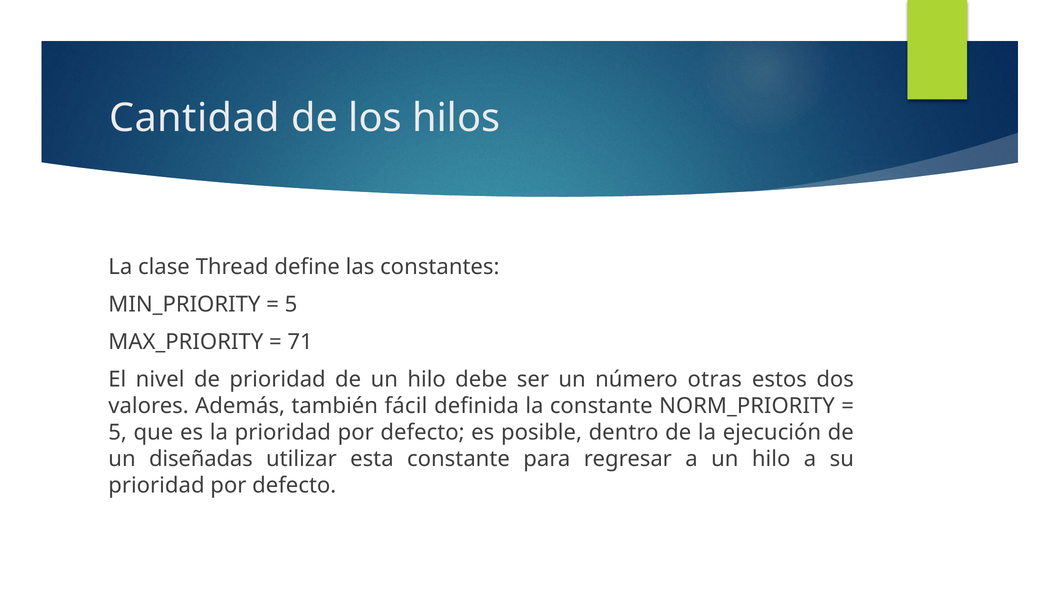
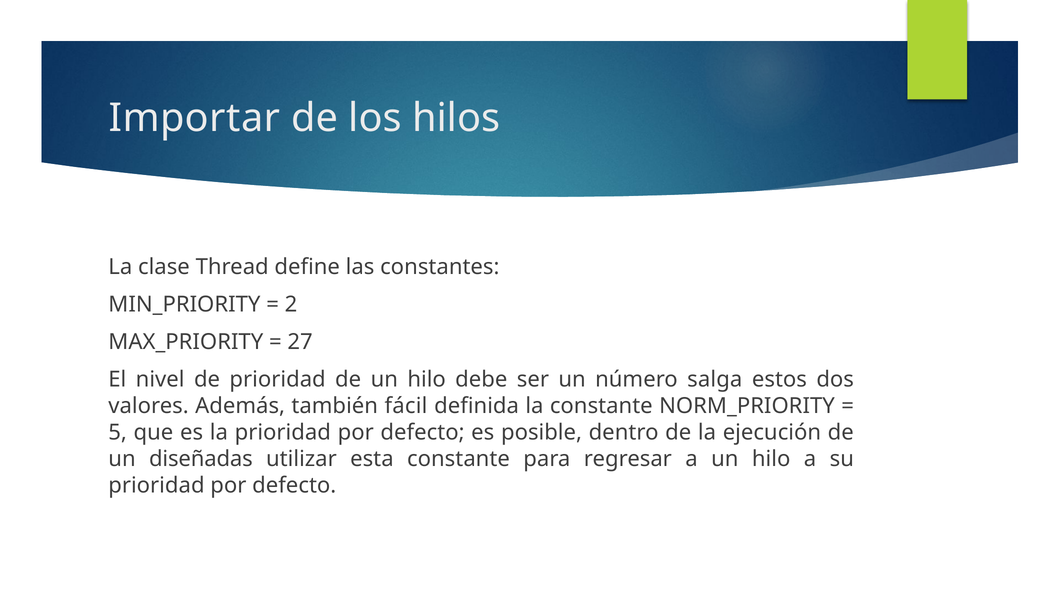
Cantidad: Cantidad -> Importar
5 at (291, 305): 5 -> 2
71: 71 -> 27
otras: otras -> salga
